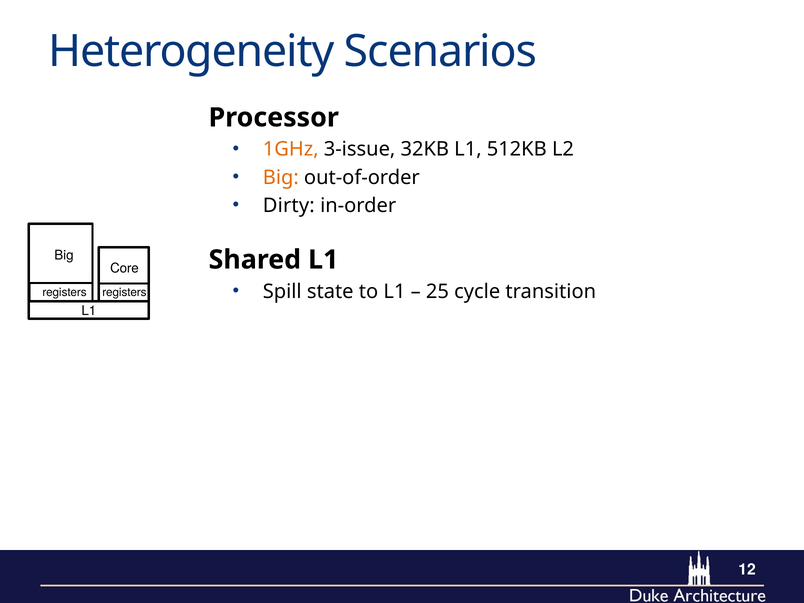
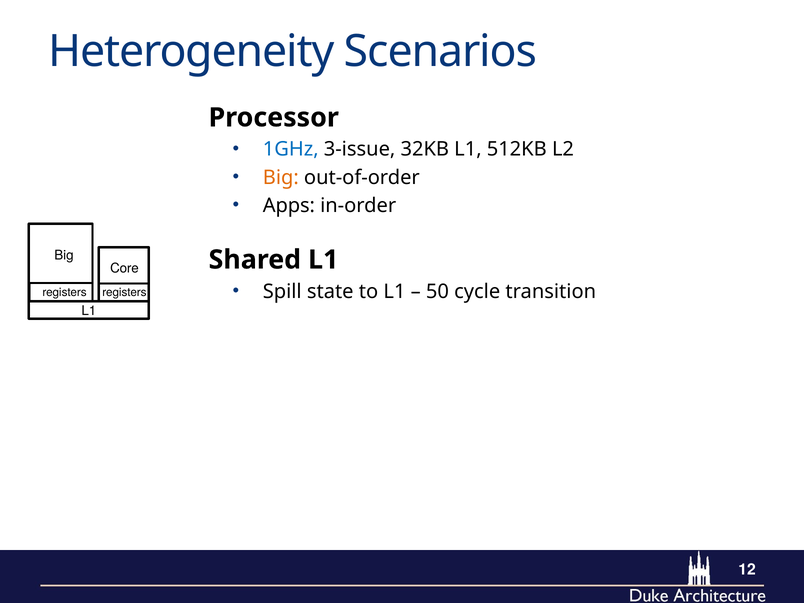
1GHz colour: orange -> blue
Dirty: Dirty -> Apps
25: 25 -> 50
